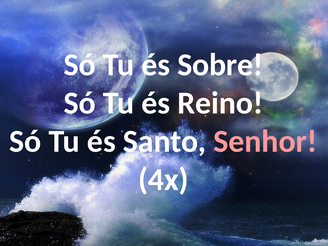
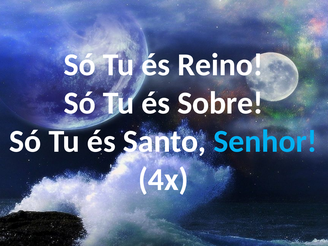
Sobre: Sobre -> Reino
Reino: Reino -> Sobre
Senhor colour: pink -> light blue
